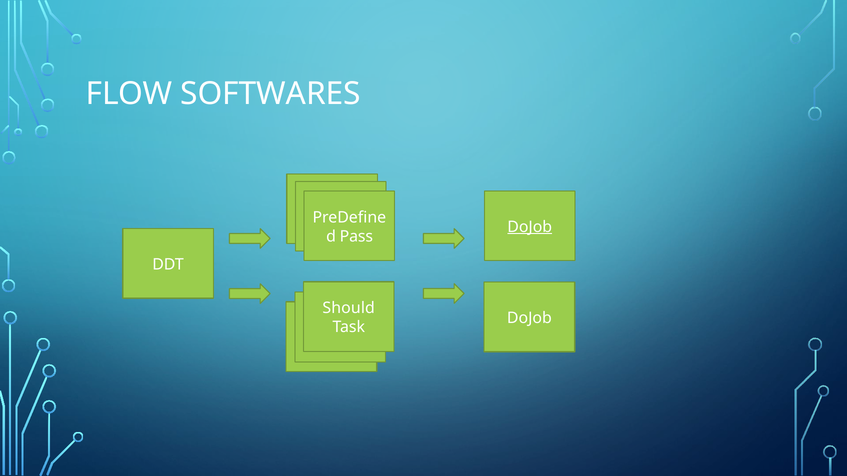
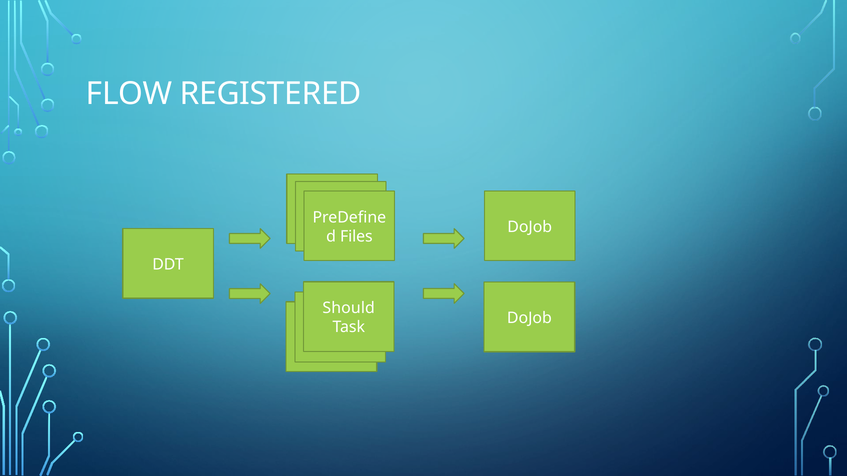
SOFTWARES: SOFTWARES -> REGISTERED
DoJob at (530, 227) underline: present -> none
Pass: Pass -> Files
